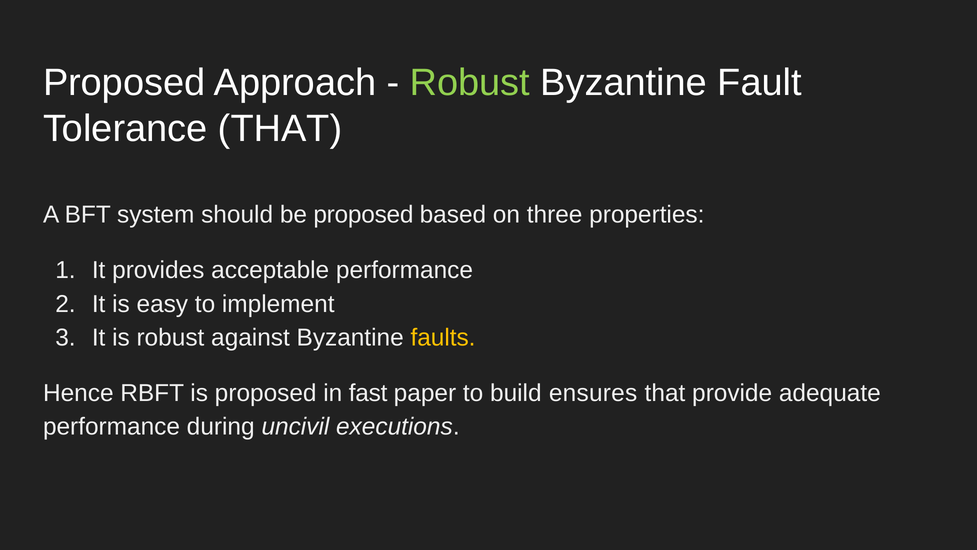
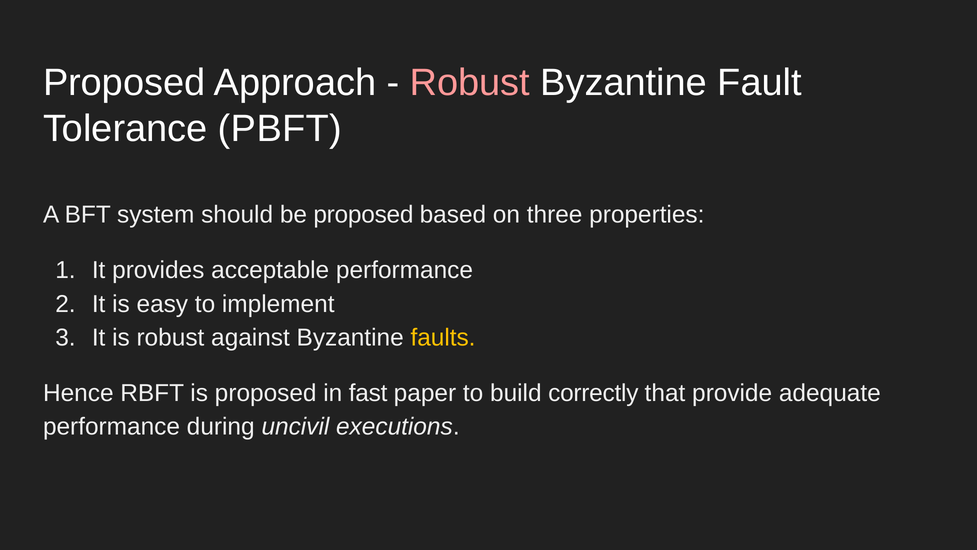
Robust at (470, 83) colour: light green -> pink
Tolerance THAT: THAT -> PBFT
ensures: ensures -> correctly
